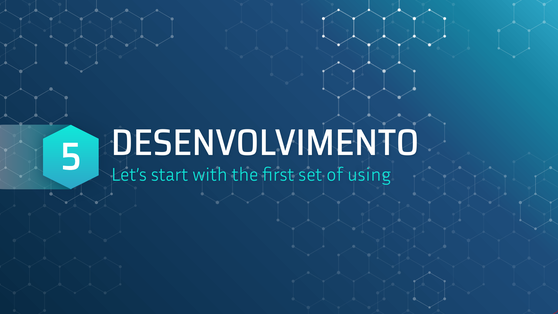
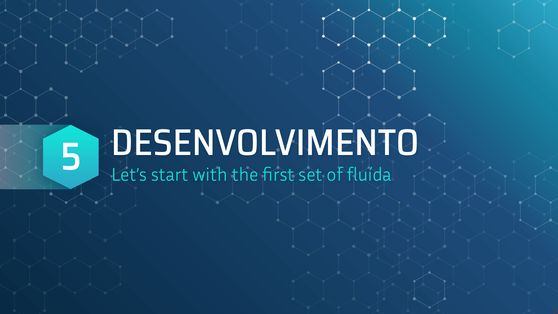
using: using -> fluída
